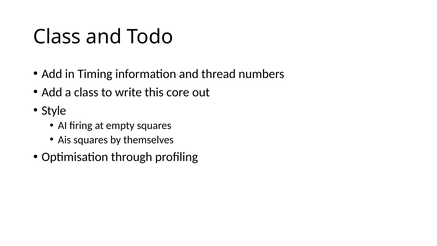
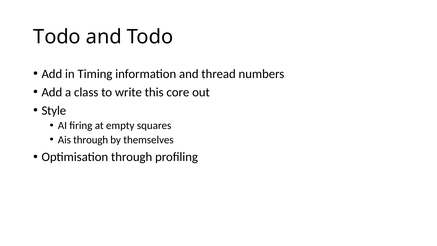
Class at (57, 37): Class -> Todo
Ais squares: squares -> through
